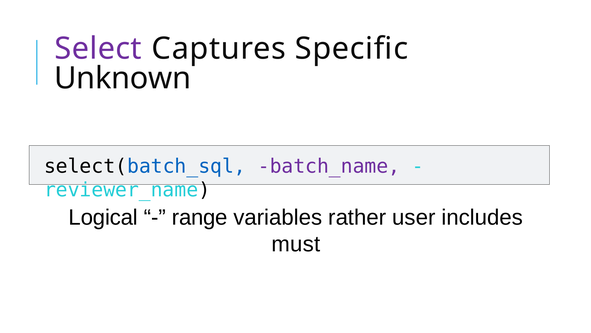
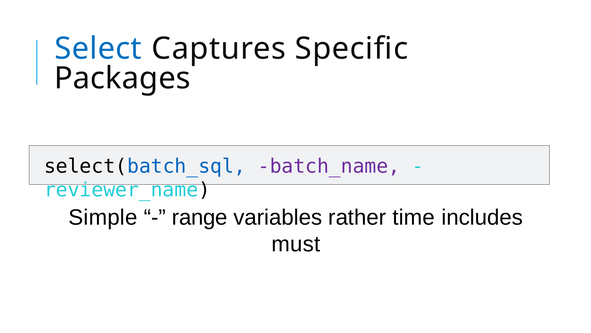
Select colour: purple -> blue
Unknown: Unknown -> Packages
Logical: Logical -> Simple
user: user -> time
